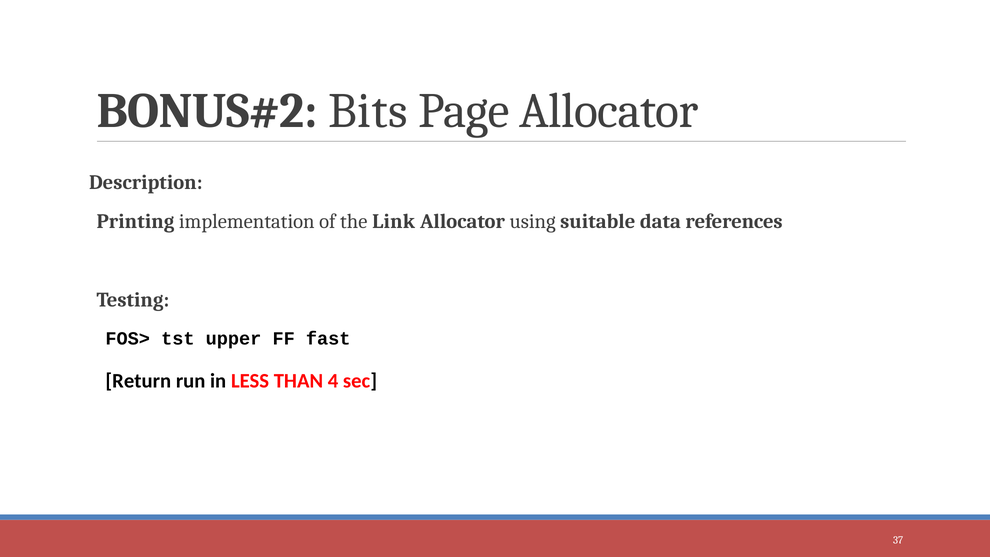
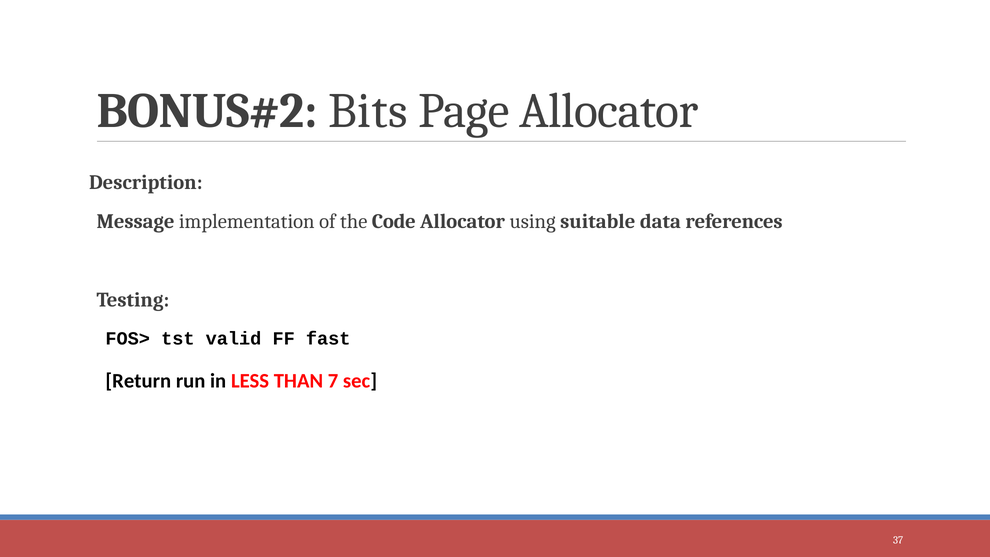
Printing: Printing -> Message
Link: Link -> Code
upper: upper -> valid
4: 4 -> 7
